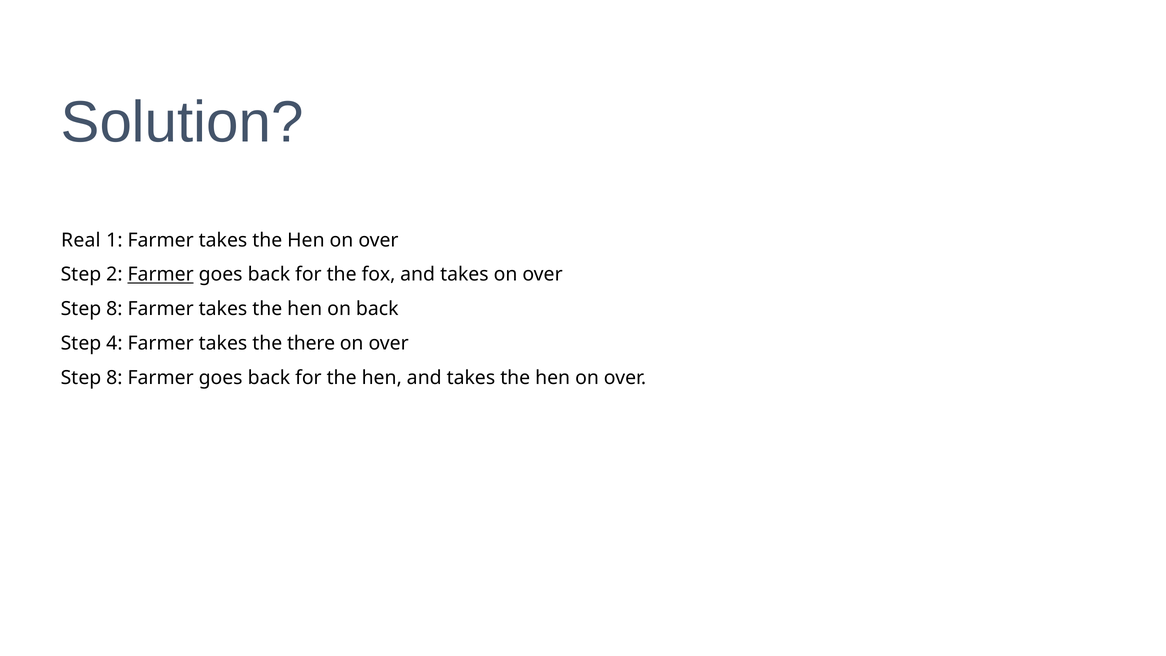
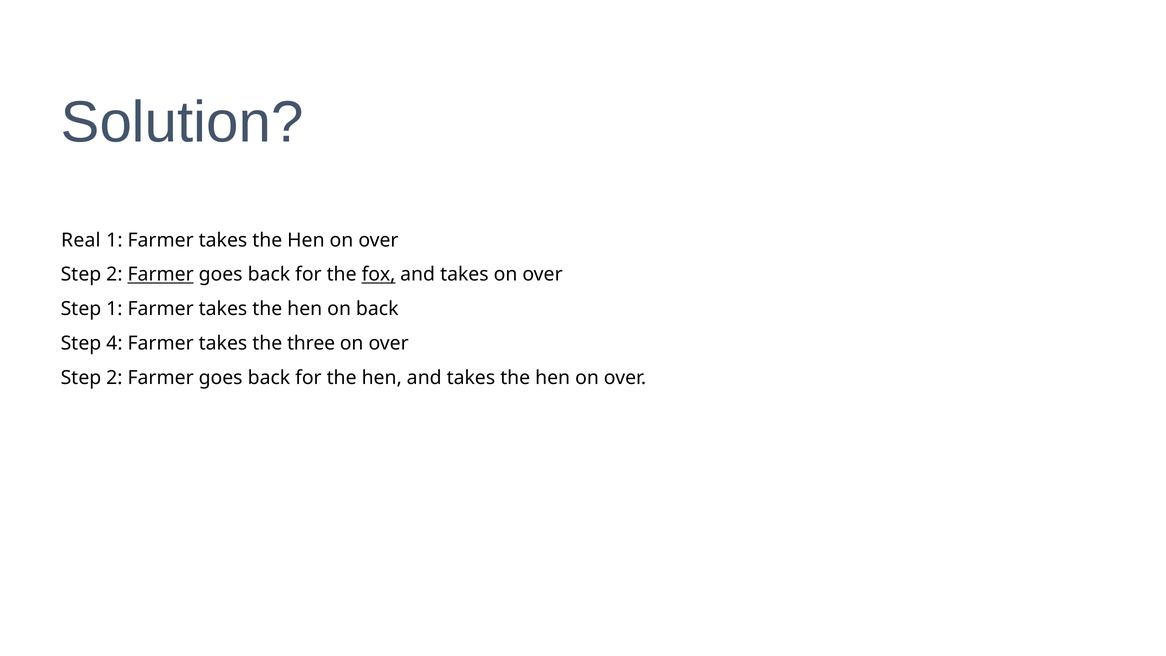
fox underline: none -> present
8 at (114, 309): 8 -> 1
there: there -> three
8 at (114, 378): 8 -> 2
